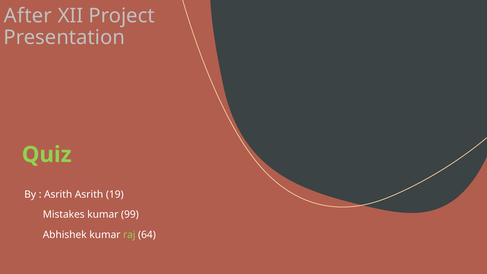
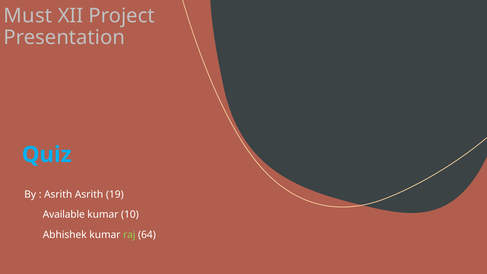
After: After -> Must
Quiz colour: light green -> light blue
Mistakes: Mistakes -> Available
99: 99 -> 10
